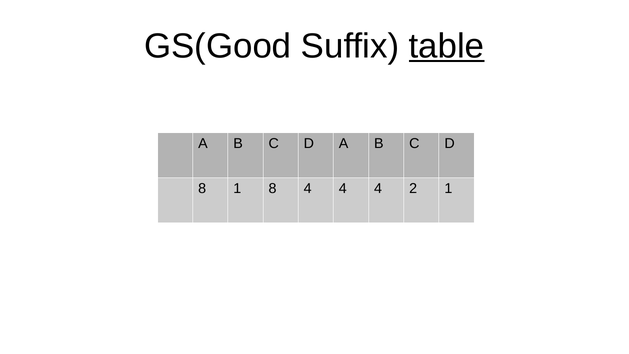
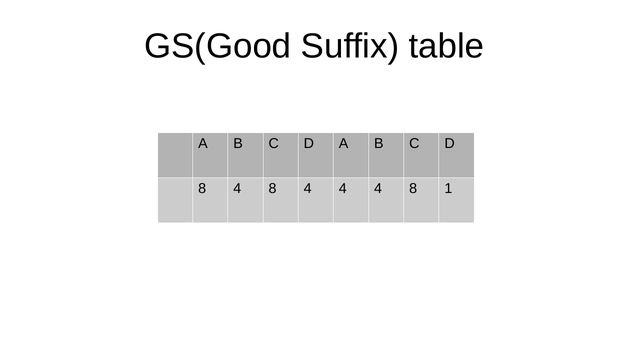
table underline: present -> none
1 at (237, 189): 1 -> 4
4 4 2: 2 -> 8
